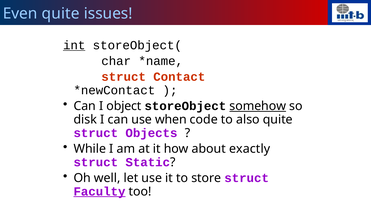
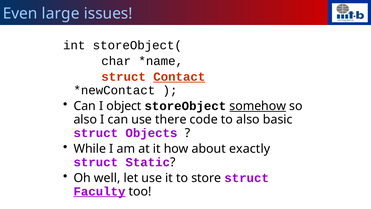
Even quite: quite -> large
int underline: present -> none
Contact underline: none -> present
disk at (85, 119): disk -> also
when: when -> there
also quite: quite -> basic
